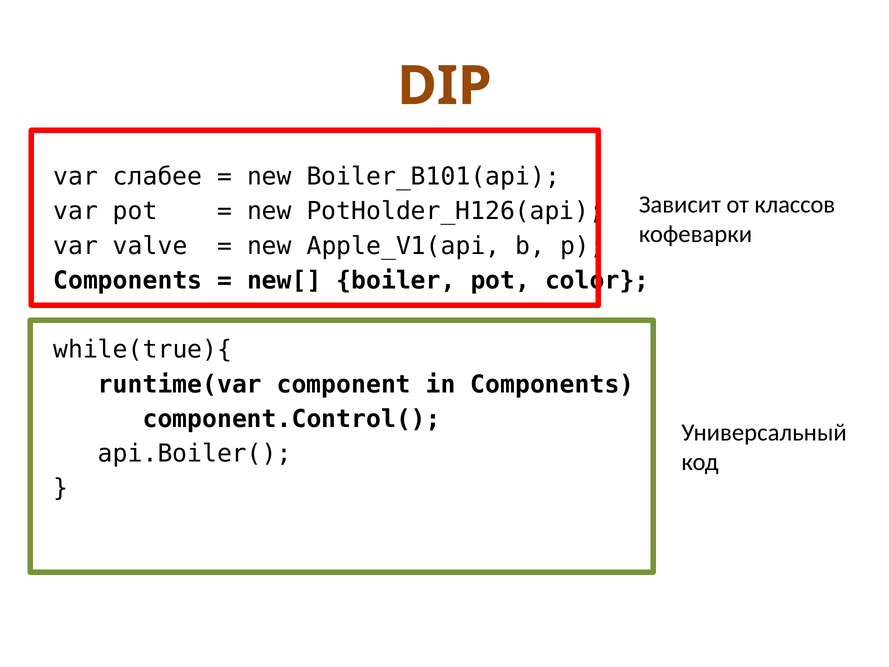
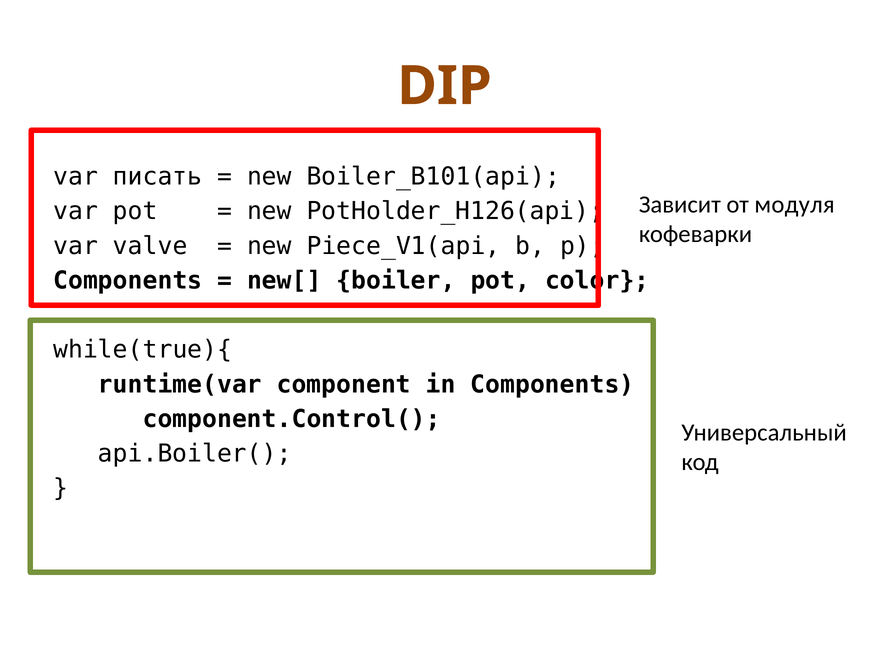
слабее: слабее -> писать
классов: классов -> модуля
Apple_V1(api: Apple_V1(api -> Piece_V1(api
